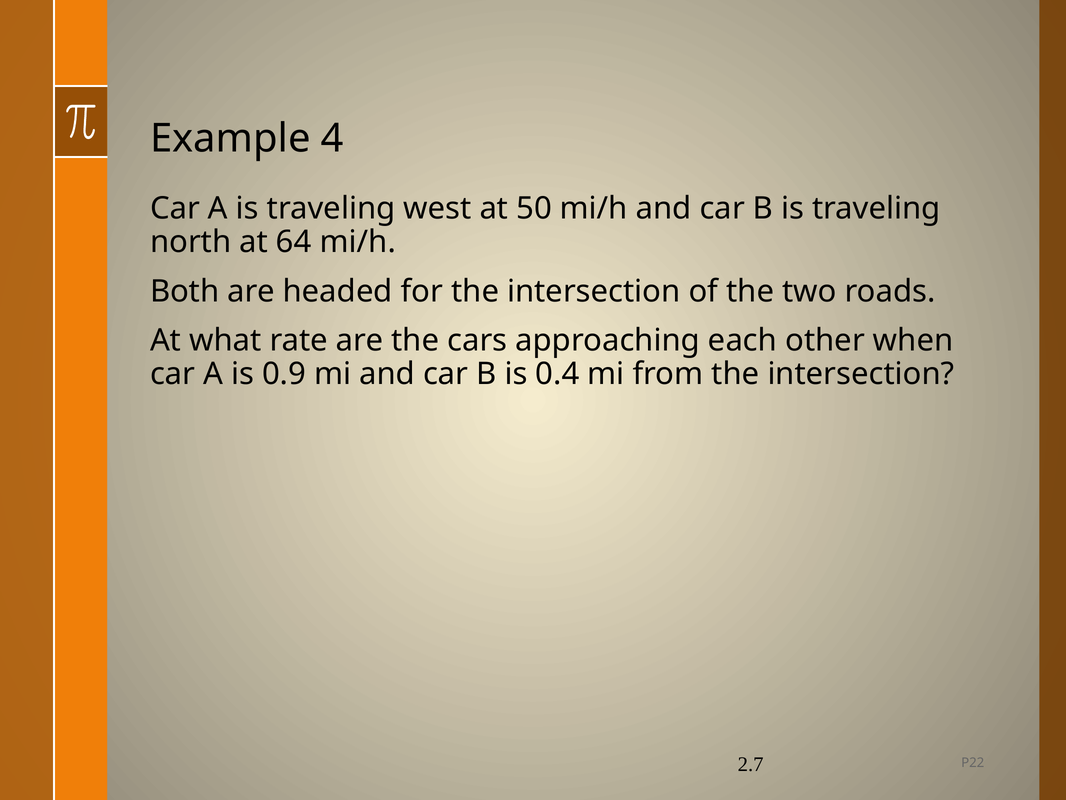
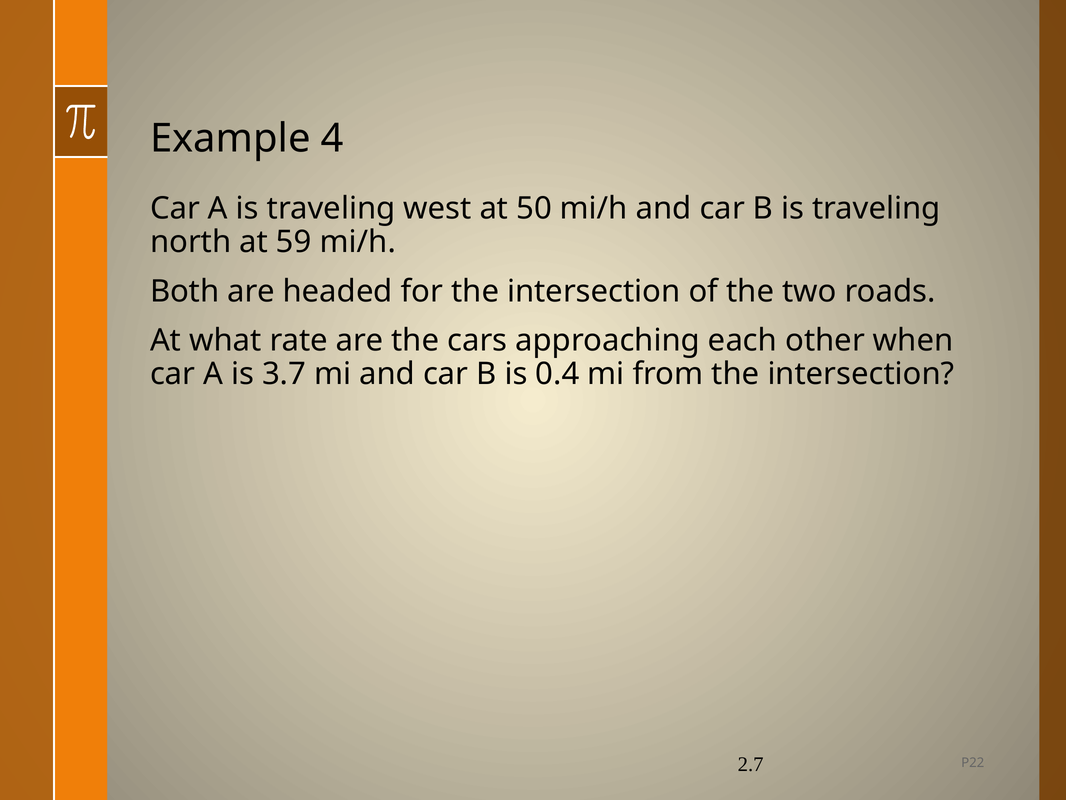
64: 64 -> 59
0.9: 0.9 -> 3.7
